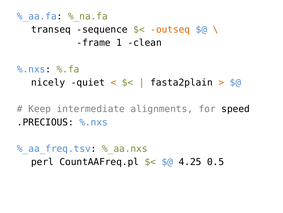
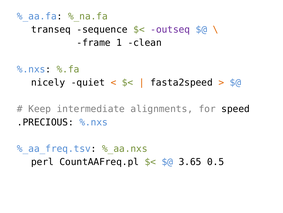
outseq colour: orange -> purple
fasta2plain: fasta2plain -> fasta2speed
4.25: 4.25 -> 3.65
